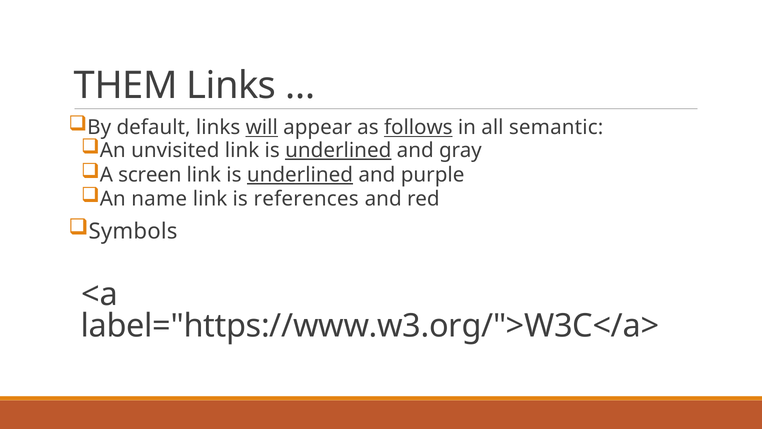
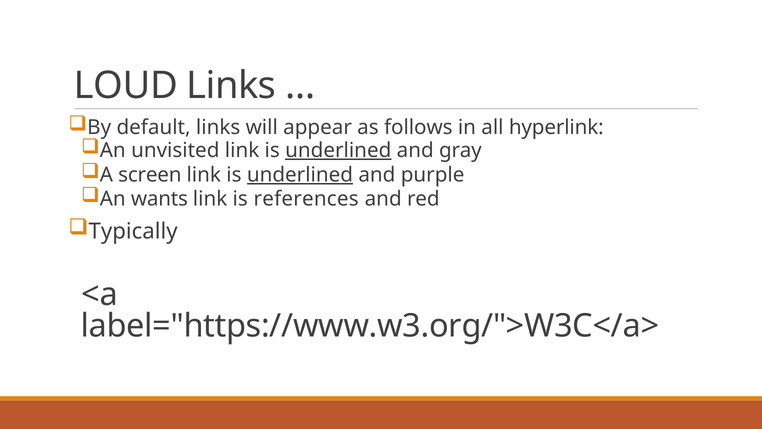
THEM: THEM -> LOUD
will underline: present -> none
follows underline: present -> none
semantic: semantic -> hyperlink
name: name -> wants
Symbols: Symbols -> Typically
